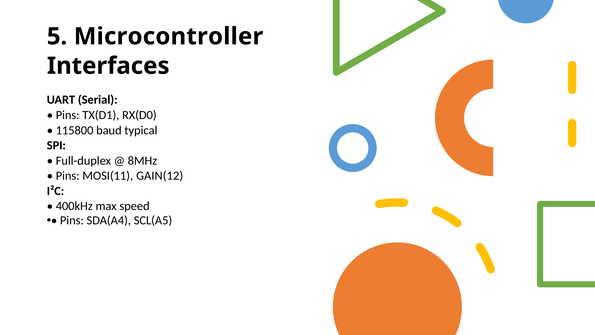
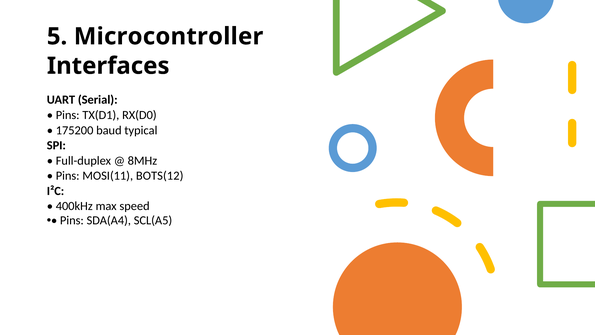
115800: 115800 -> 175200
GAIN(12: GAIN(12 -> BOTS(12
